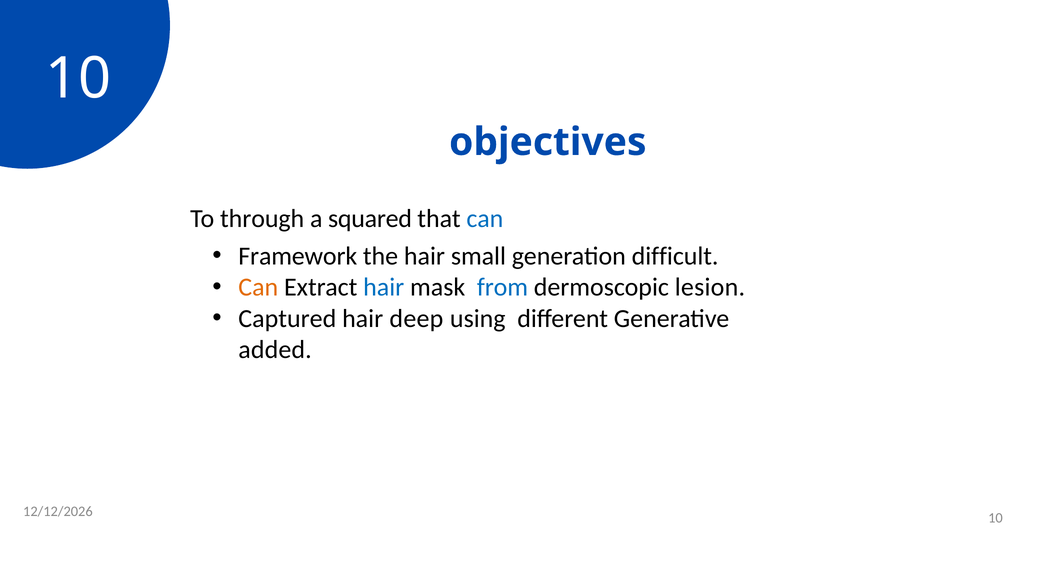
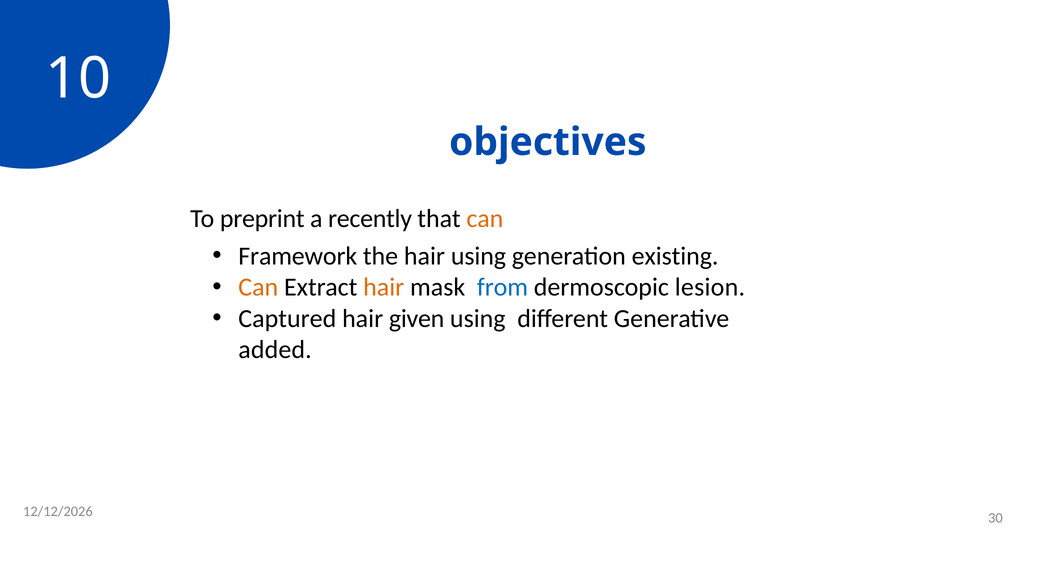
through: through -> preprint
squared: squared -> recently
can at (485, 218) colour: blue -> orange
hair small: small -> using
difficult: difficult -> existing
hair at (384, 287) colour: blue -> orange
deep: deep -> given
10 at (995, 518): 10 -> 30
